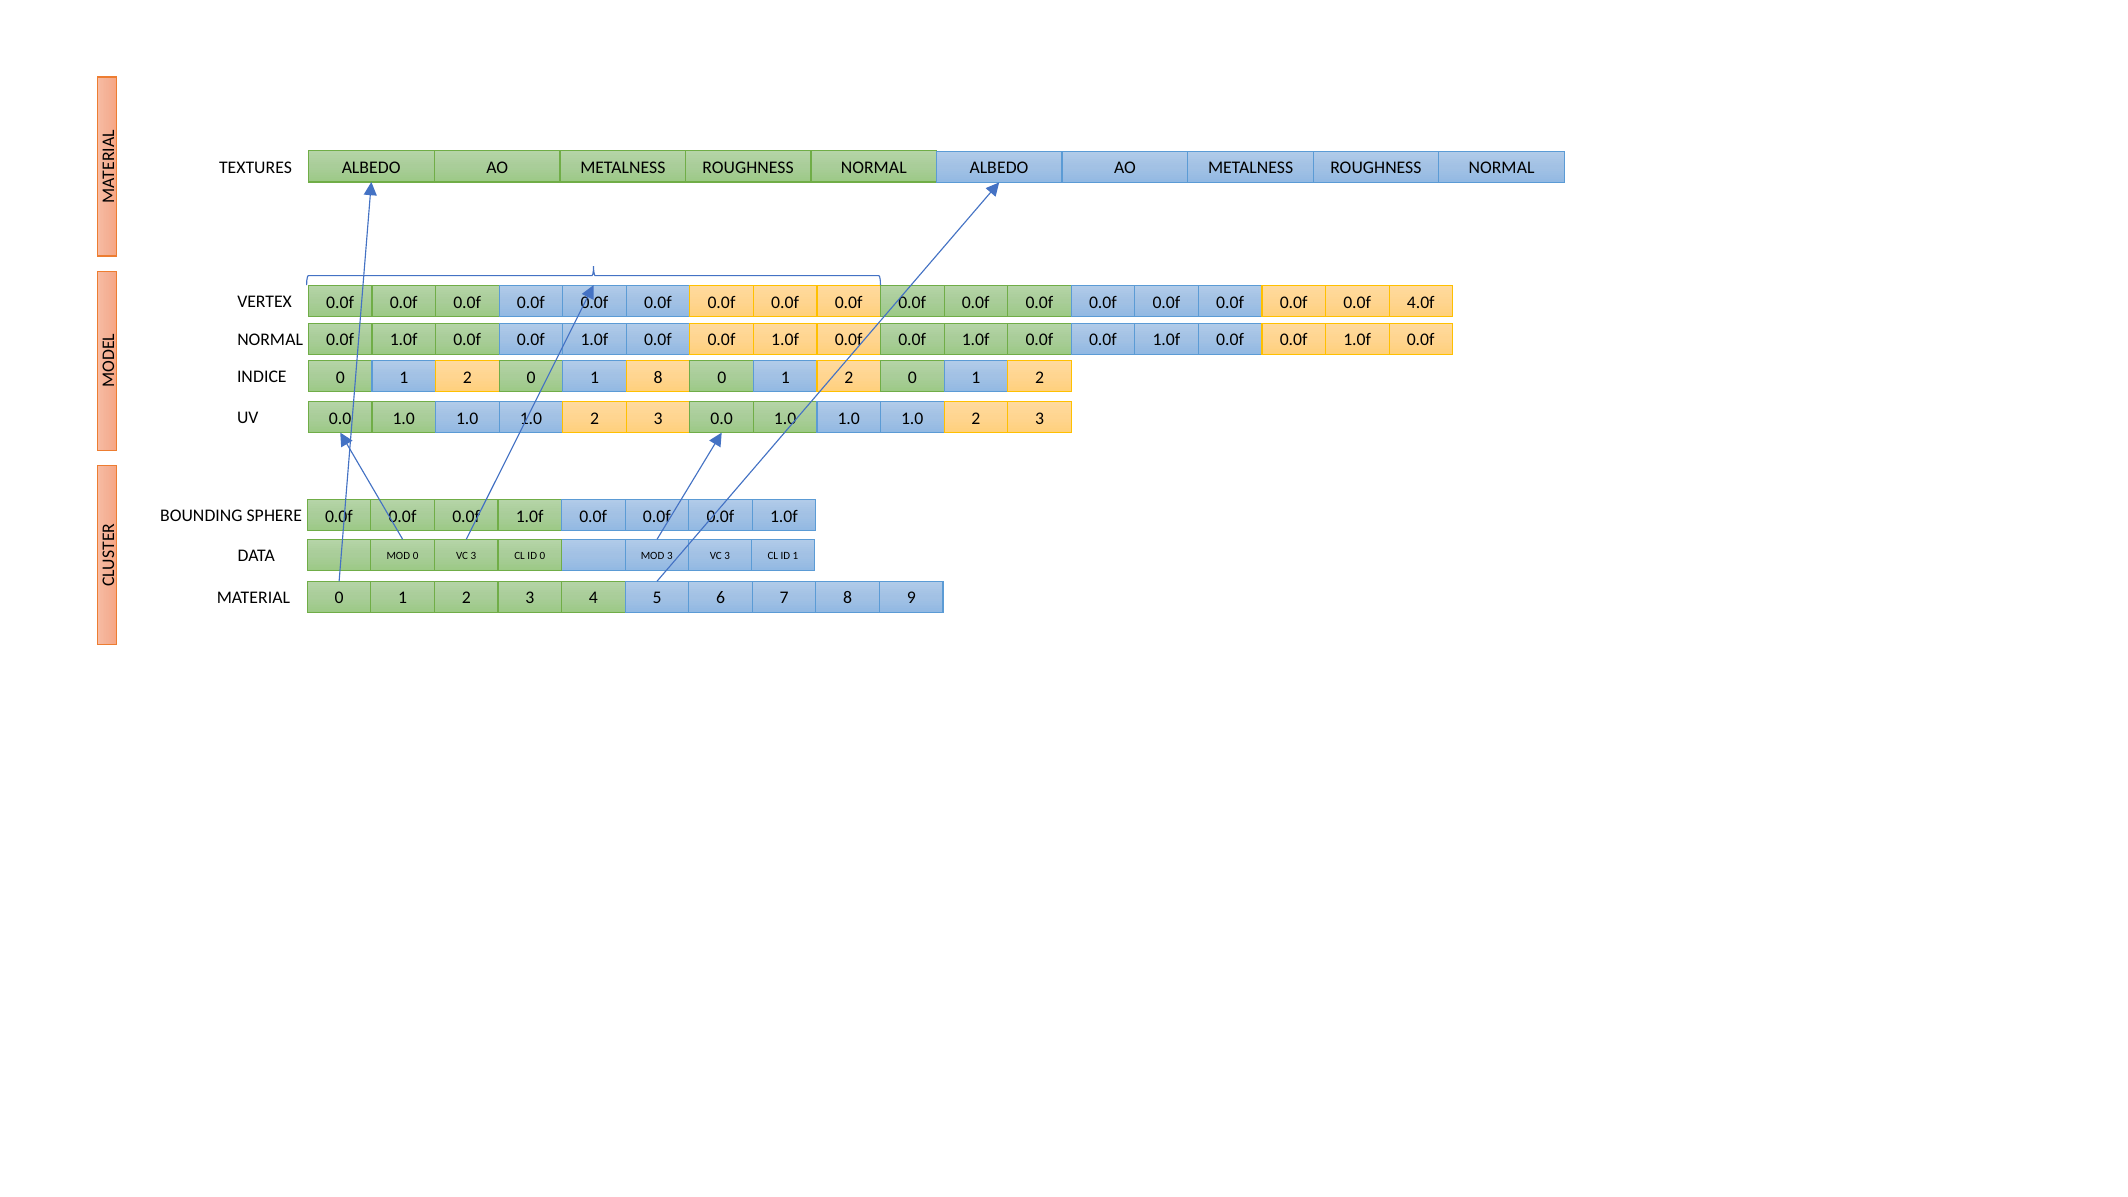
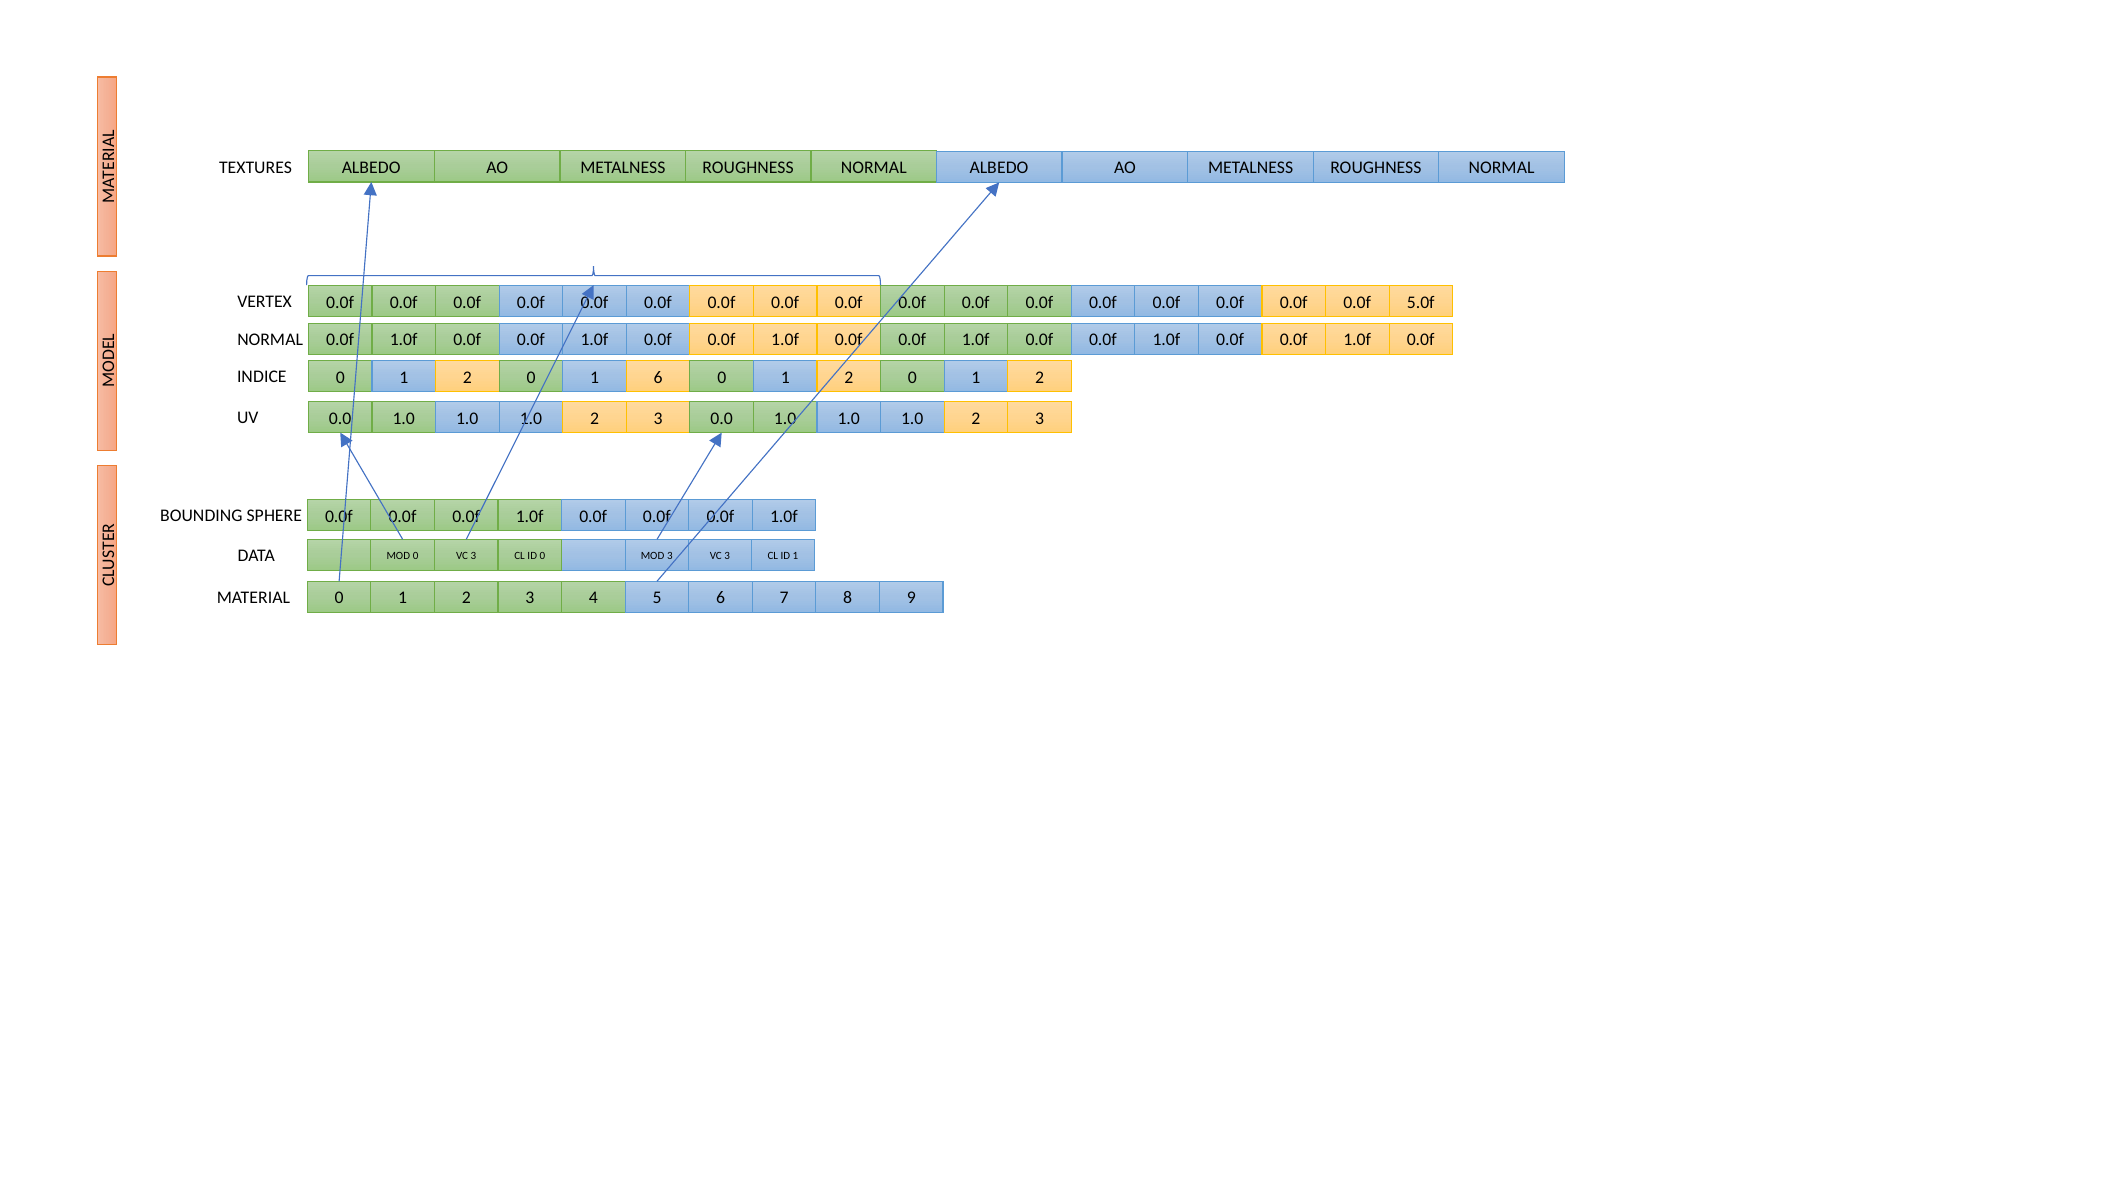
4.0f: 4.0f -> 5.0f
1 8: 8 -> 6
